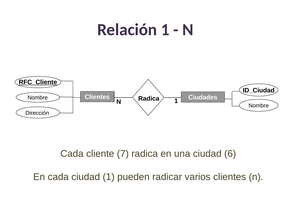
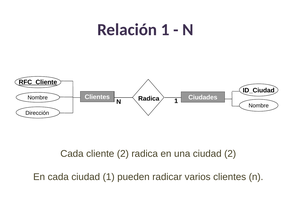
cliente 7: 7 -> 2
ciudad 6: 6 -> 2
